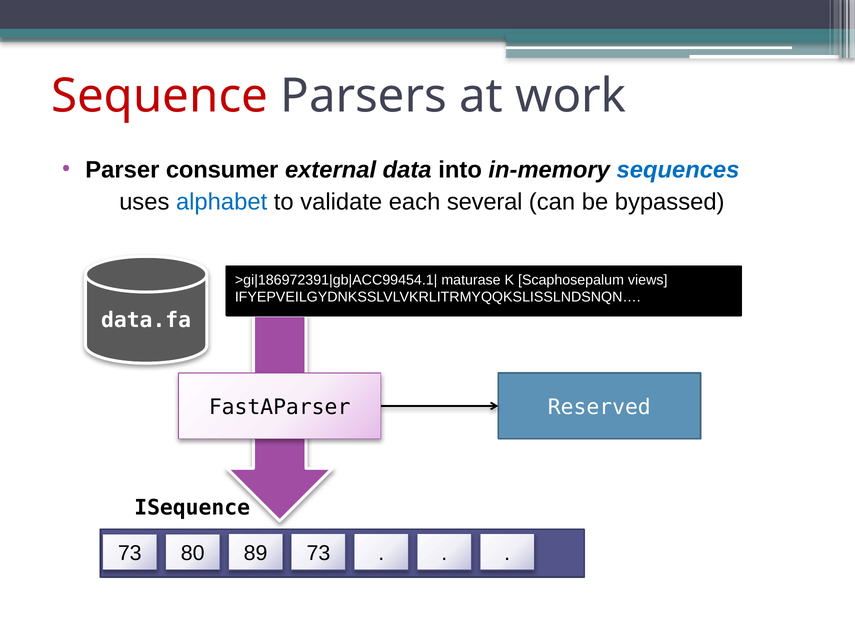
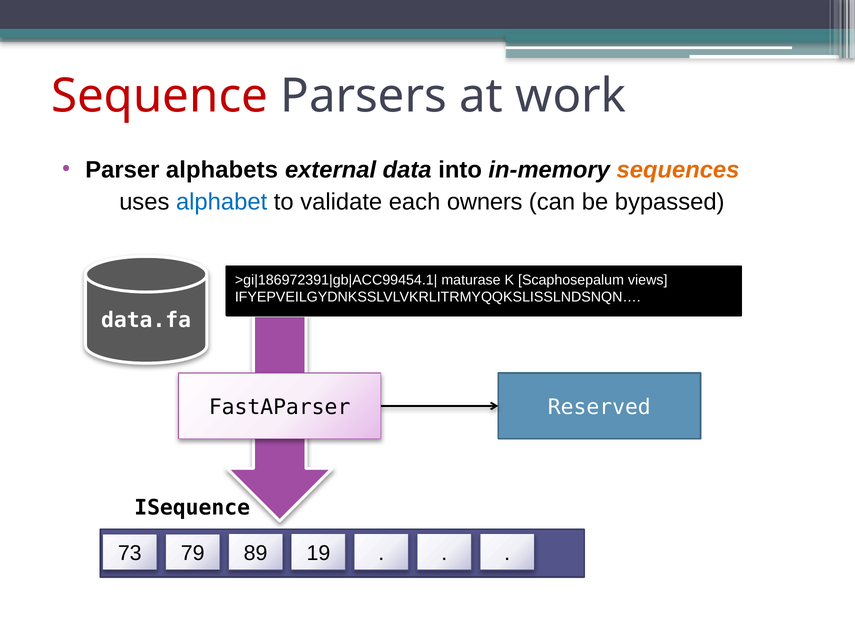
consumer: consumer -> alphabets
sequences colour: blue -> orange
several: several -> owners
80: 80 -> 79
89 73: 73 -> 19
